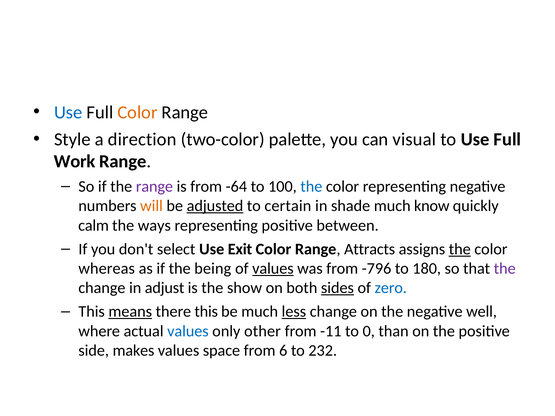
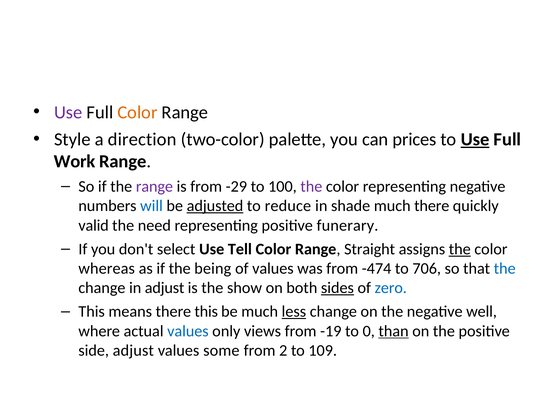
Use at (68, 112) colour: blue -> purple
visual: visual -> prices
Use at (475, 139) underline: none -> present
-64: -64 -> -29
the at (311, 187) colour: blue -> purple
will colour: orange -> blue
certain: certain -> reduce
much know: know -> there
calm: calm -> valid
ways: ways -> need
between: between -> funerary
Exit: Exit -> Tell
Attracts: Attracts -> Straight
values at (273, 269) underline: present -> none
-796: -796 -> -474
180: 180 -> 706
the at (505, 269) colour: purple -> blue
means underline: present -> none
other: other -> views
-11: -11 -> -19
than underline: none -> present
side makes: makes -> adjust
space: space -> some
6: 6 -> 2
232: 232 -> 109
